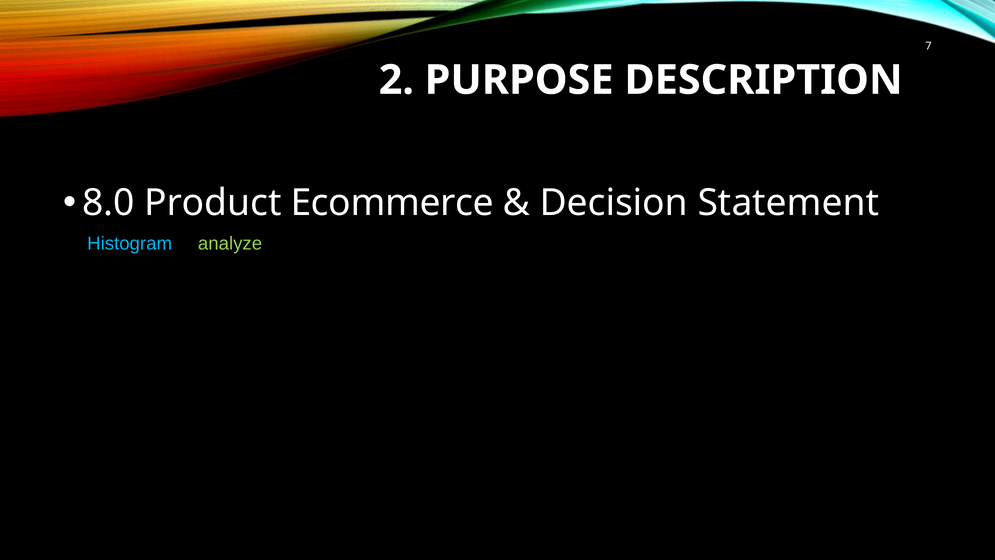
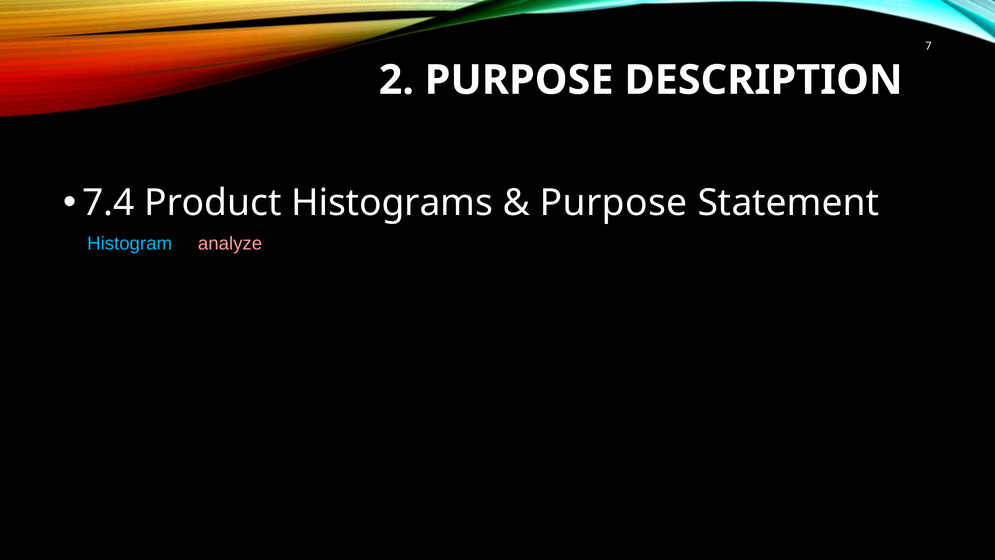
8.0: 8.0 -> 7.4
Ecommerce: Ecommerce -> Histograms
Decision at (614, 203): Decision -> Purpose
analyze at (230, 243) colour: light green -> pink
